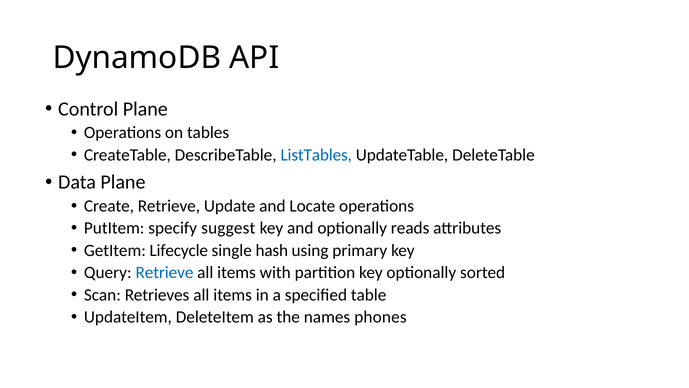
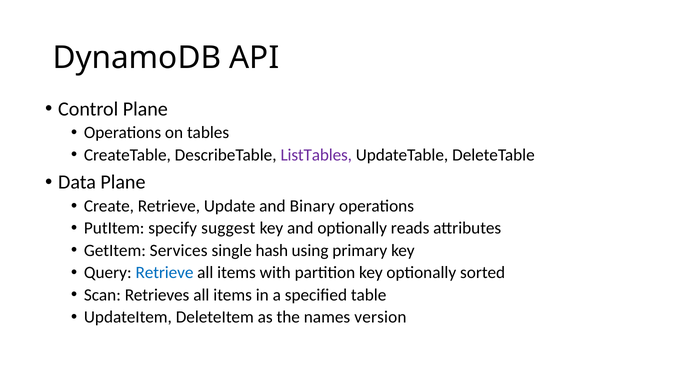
ListTables colour: blue -> purple
Locate: Locate -> Binary
Lifecycle: Lifecycle -> Services
phones: phones -> version
